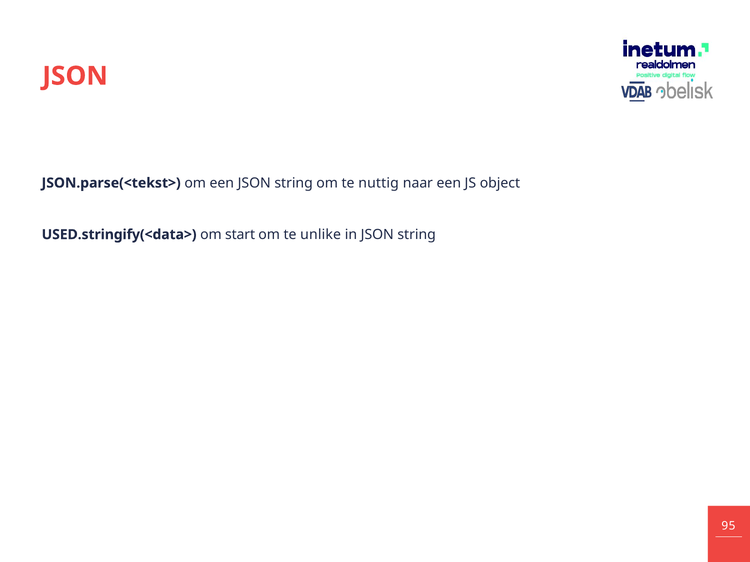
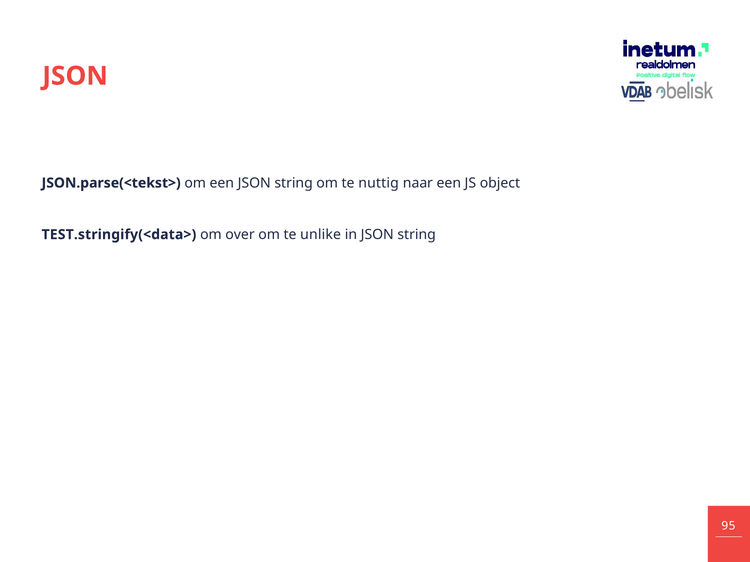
USED.stringify(<data>: USED.stringify(<data> -> TEST.stringify(<data>
start: start -> over
